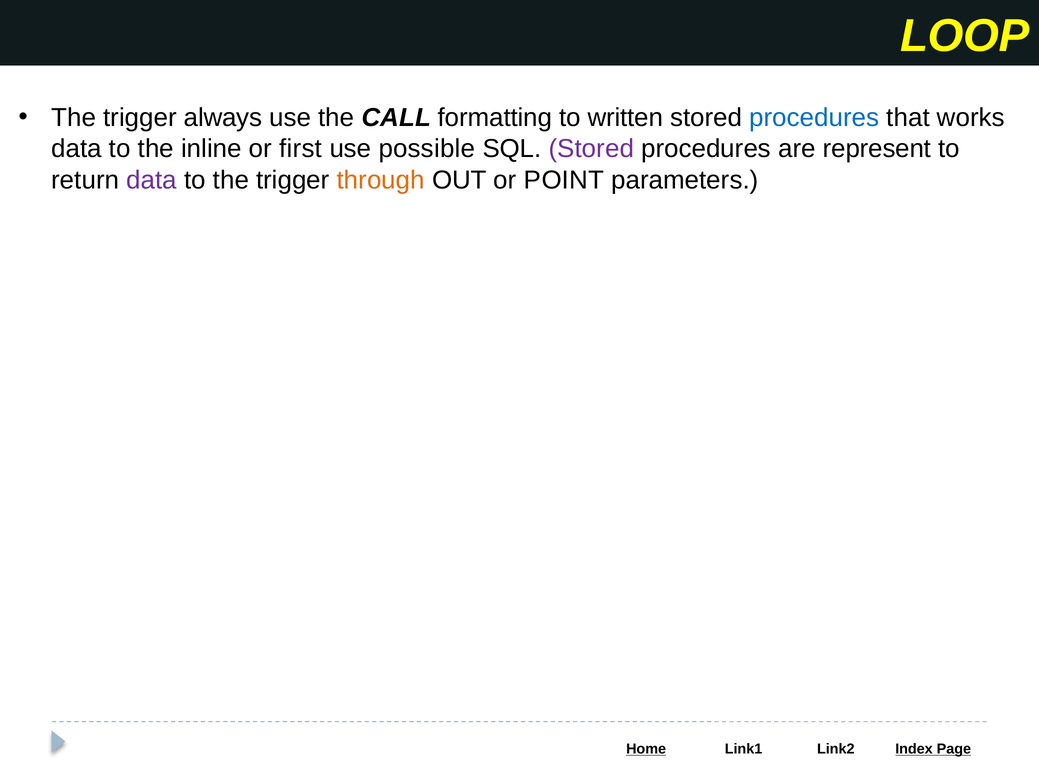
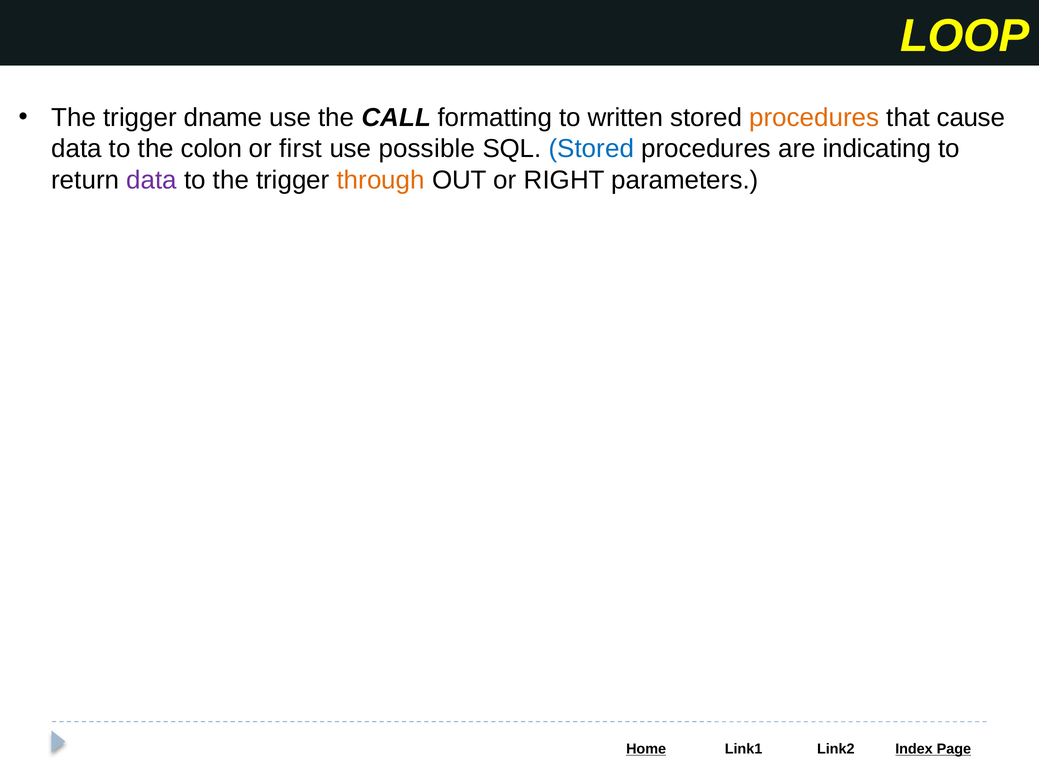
always: always -> dname
procedures at (814, 118) colour: blue -> orange
works: works -> cause
inline: inline -> colon
Stored at (591, 149) colour: purple -> blue
represent: represent -> indicating
POINT: POINT -> RIGHT
